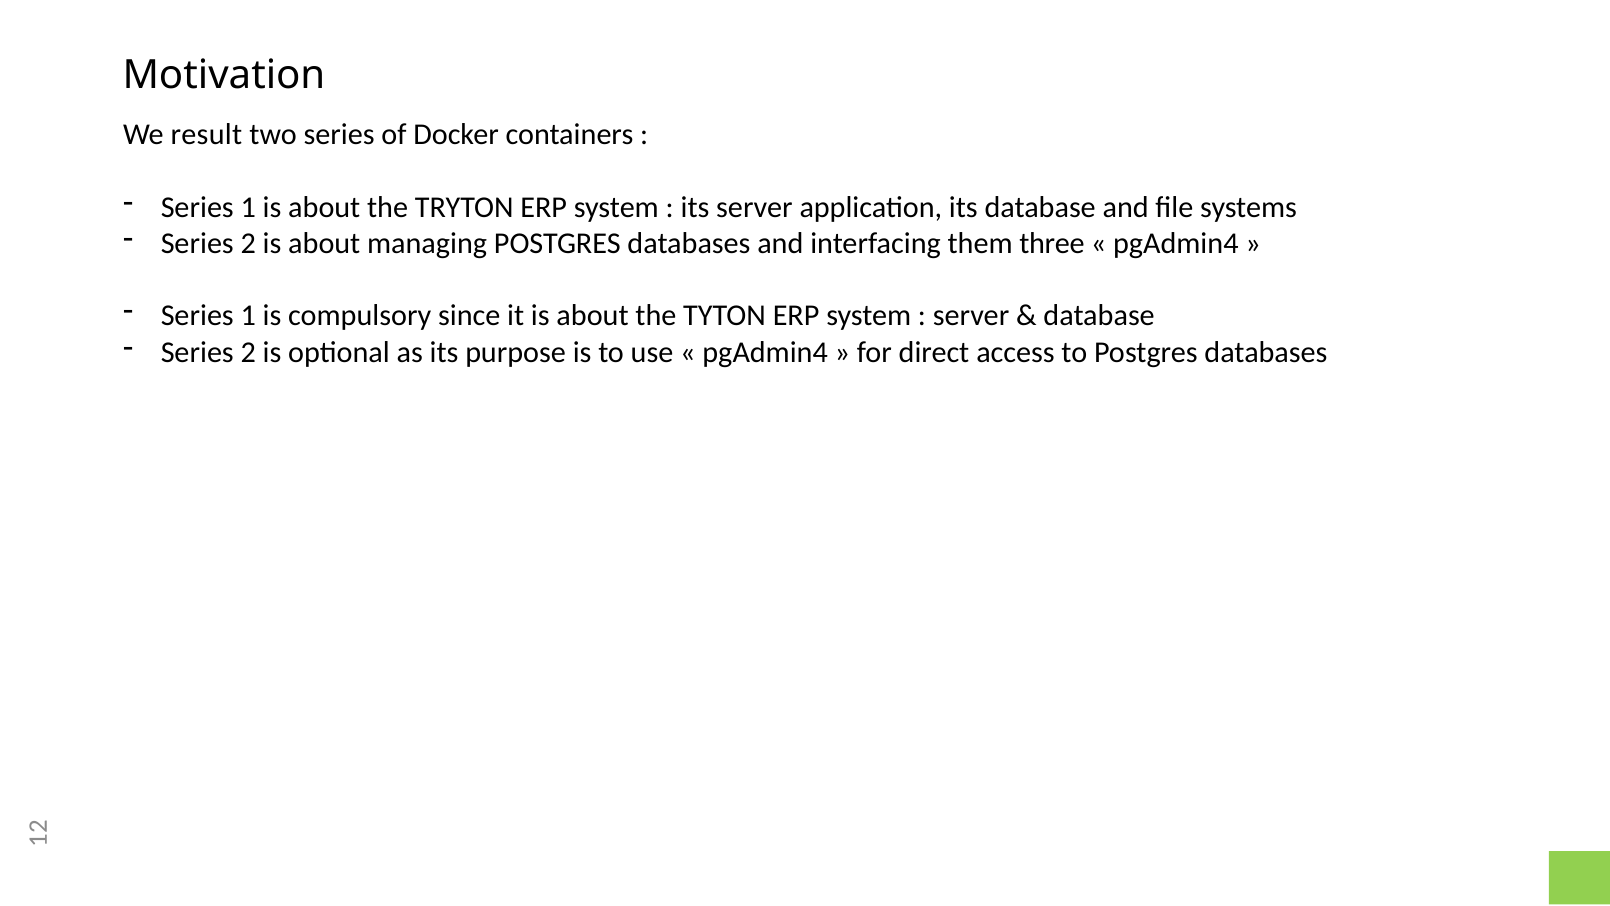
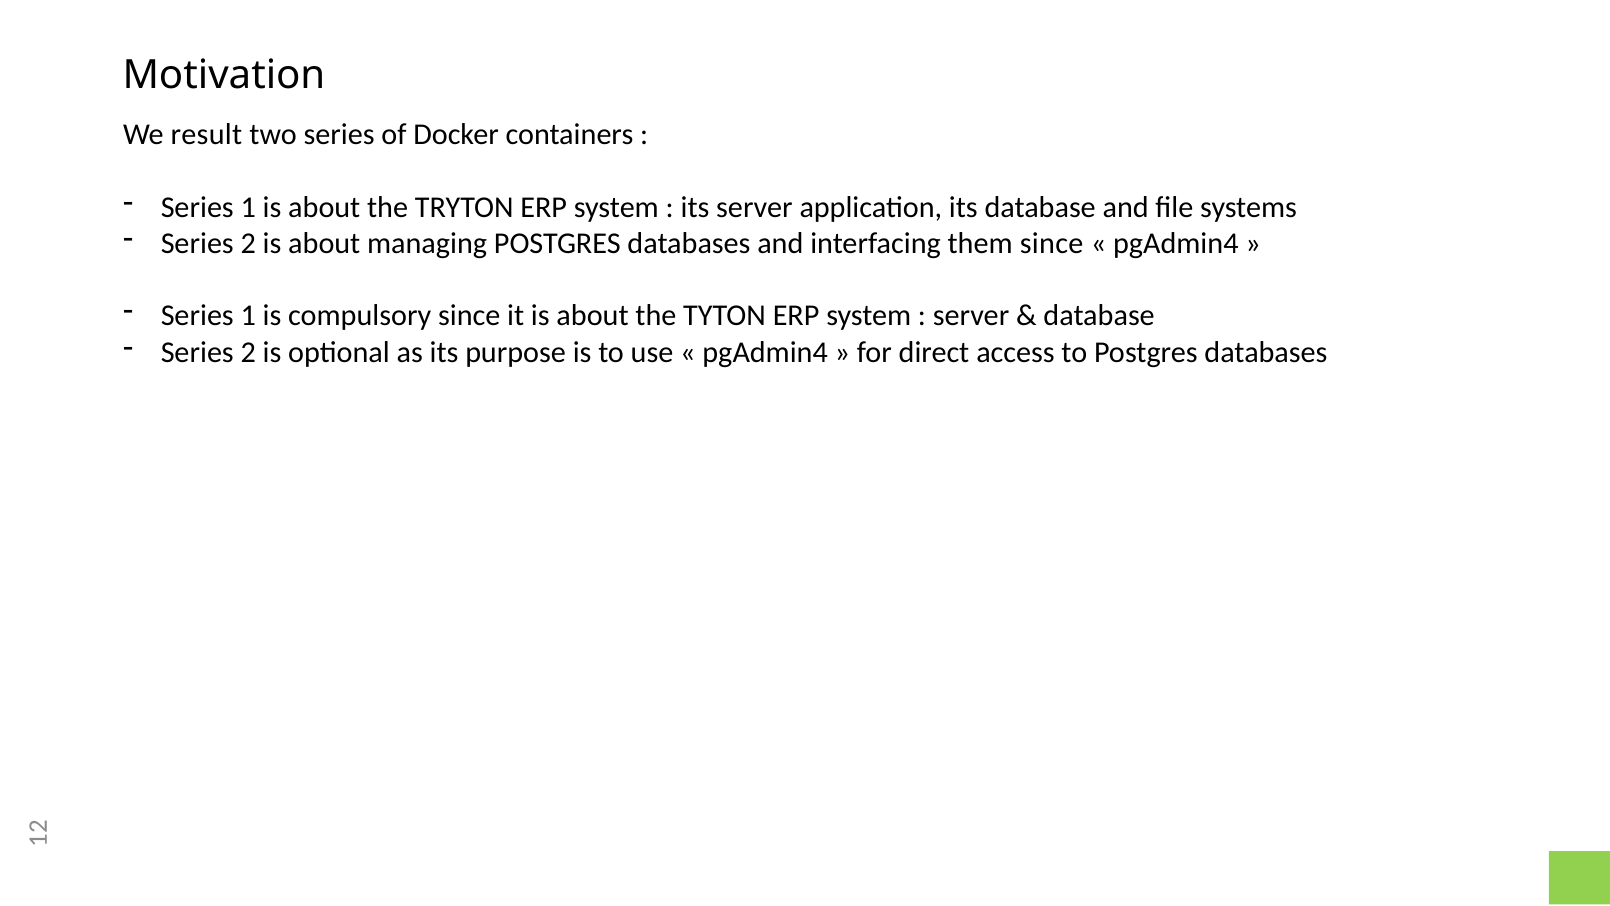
them three: three -> since
